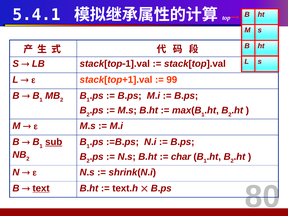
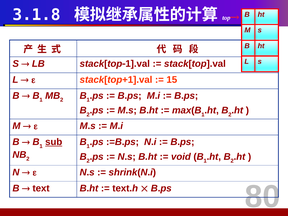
5.4.1: 5.4.1 -> 3.1.8
99: 99 -> 15
char: char -> void
text underline: present -> none
